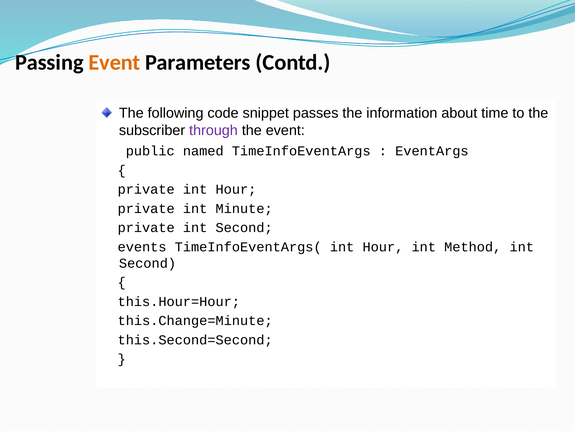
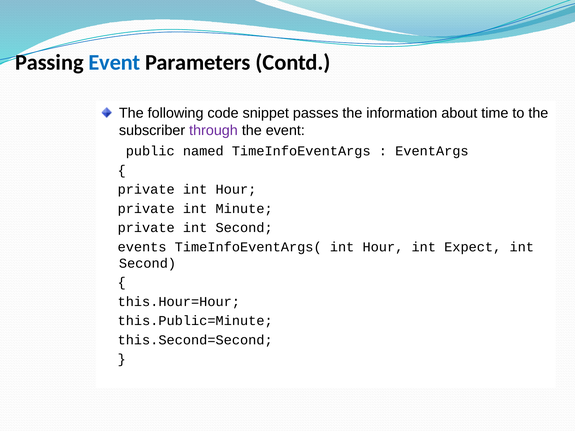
Event at (114, 63) colour: orange -> blue
Method: Method -> Expect
this.Change=Minute: this.Change=Minute -> this.Public=Minute
